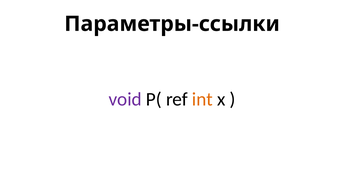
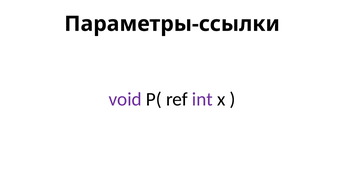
int colour: orange -> purple
